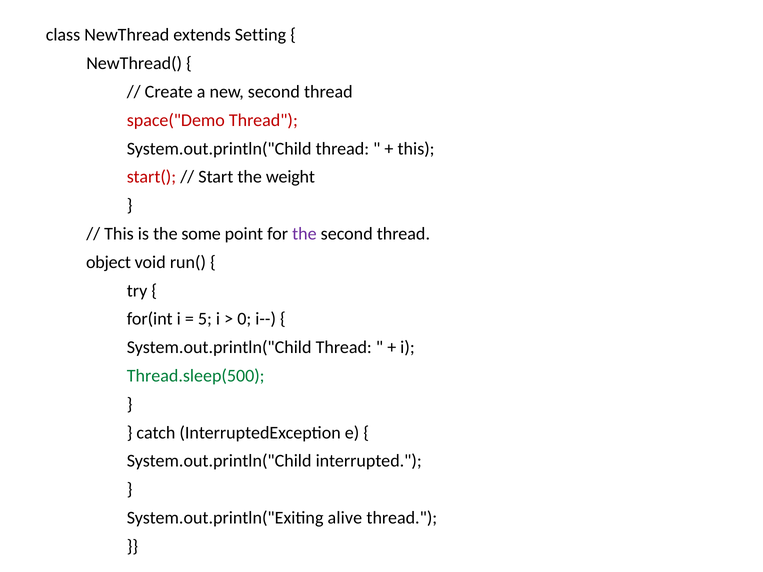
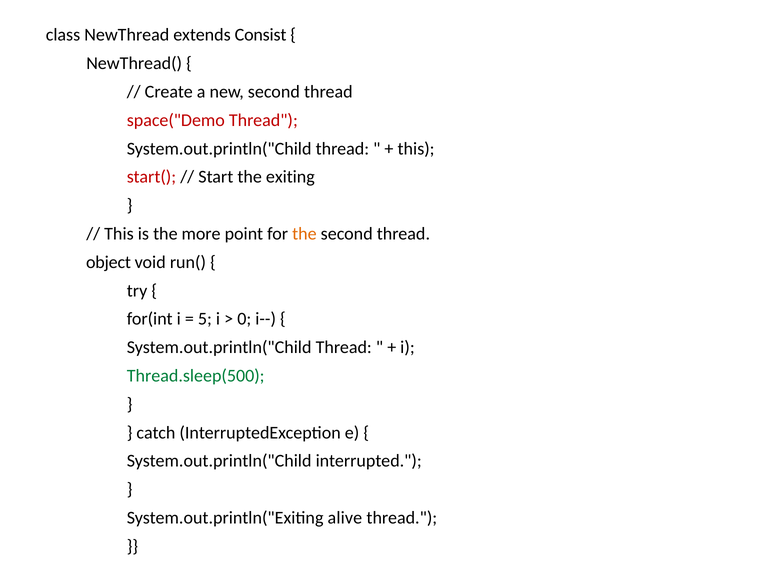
Setting: Setting -> Consist
weight: weight -> exiting
some: some -> more
the at (304, 234) colour: purple -> orange
